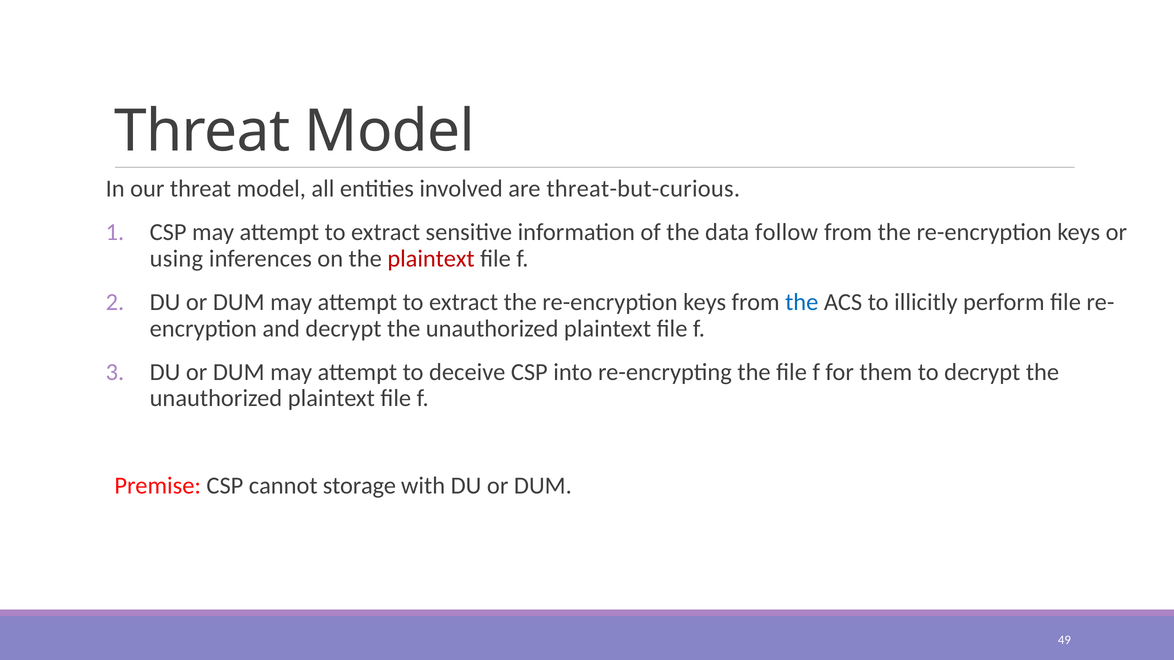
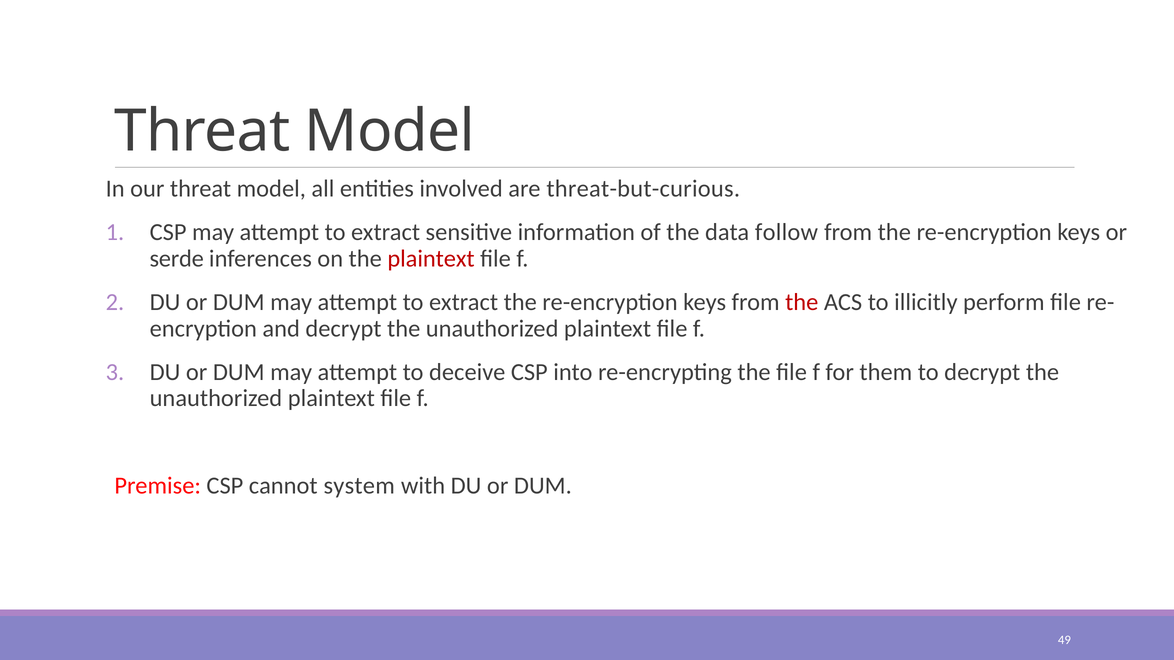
using: using -> serde
the at (802, 302) colour: blue -> red
storage: storage -> system
